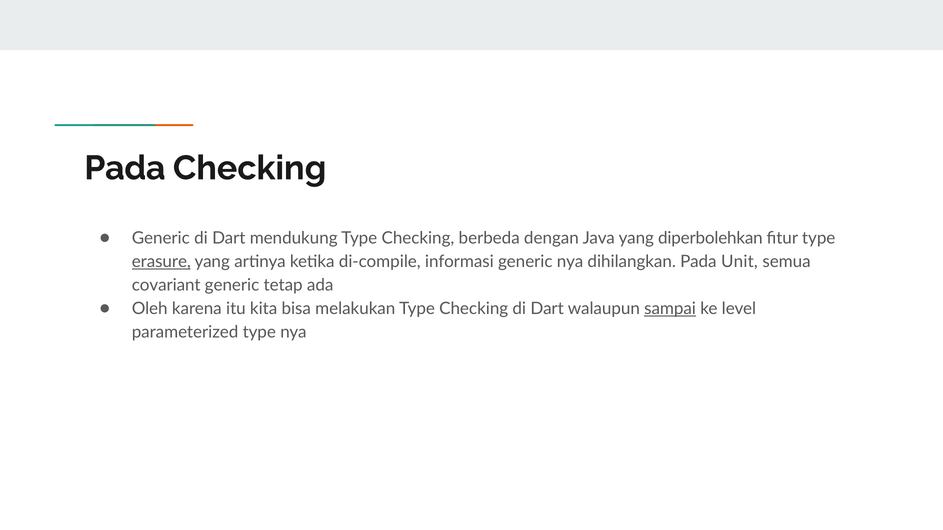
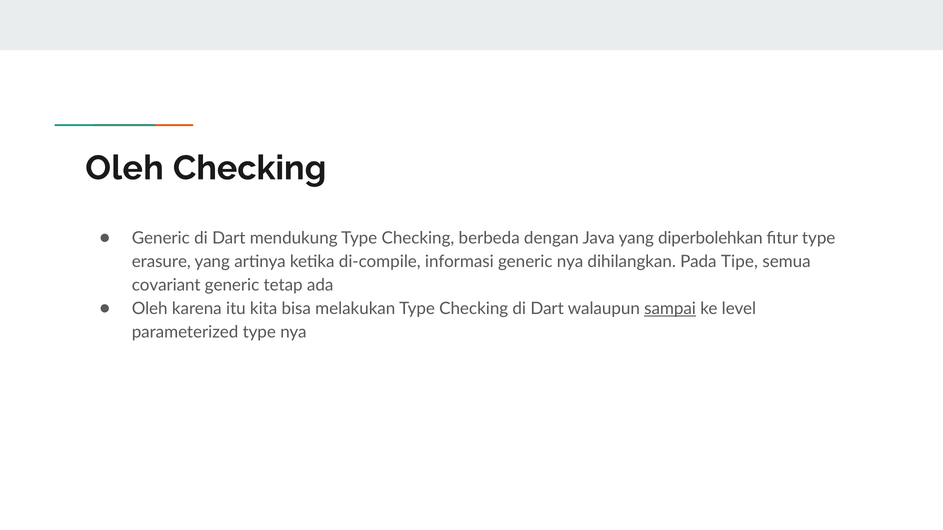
Pada at (125, 168): Pada -> Oleh
erasure underline: present -> none
Unit: Unit -> Tipe
